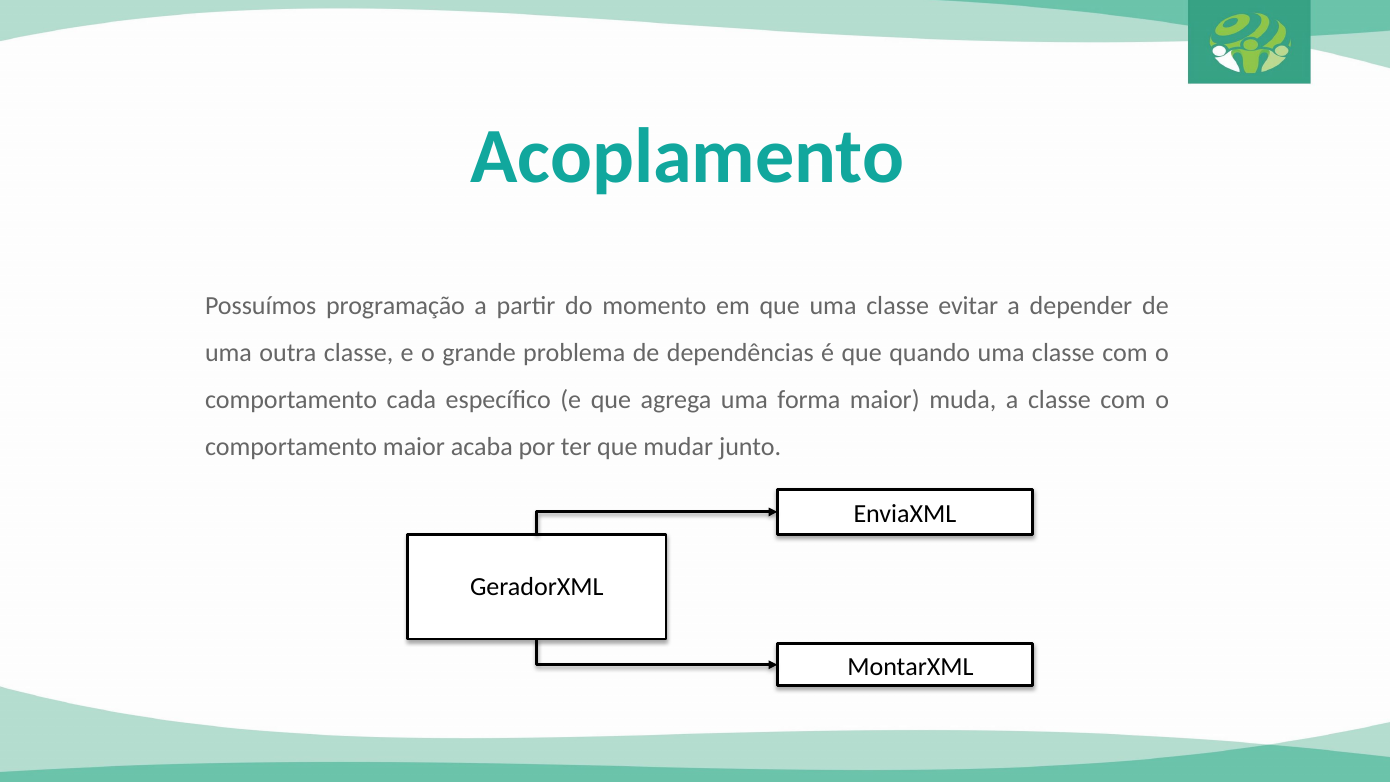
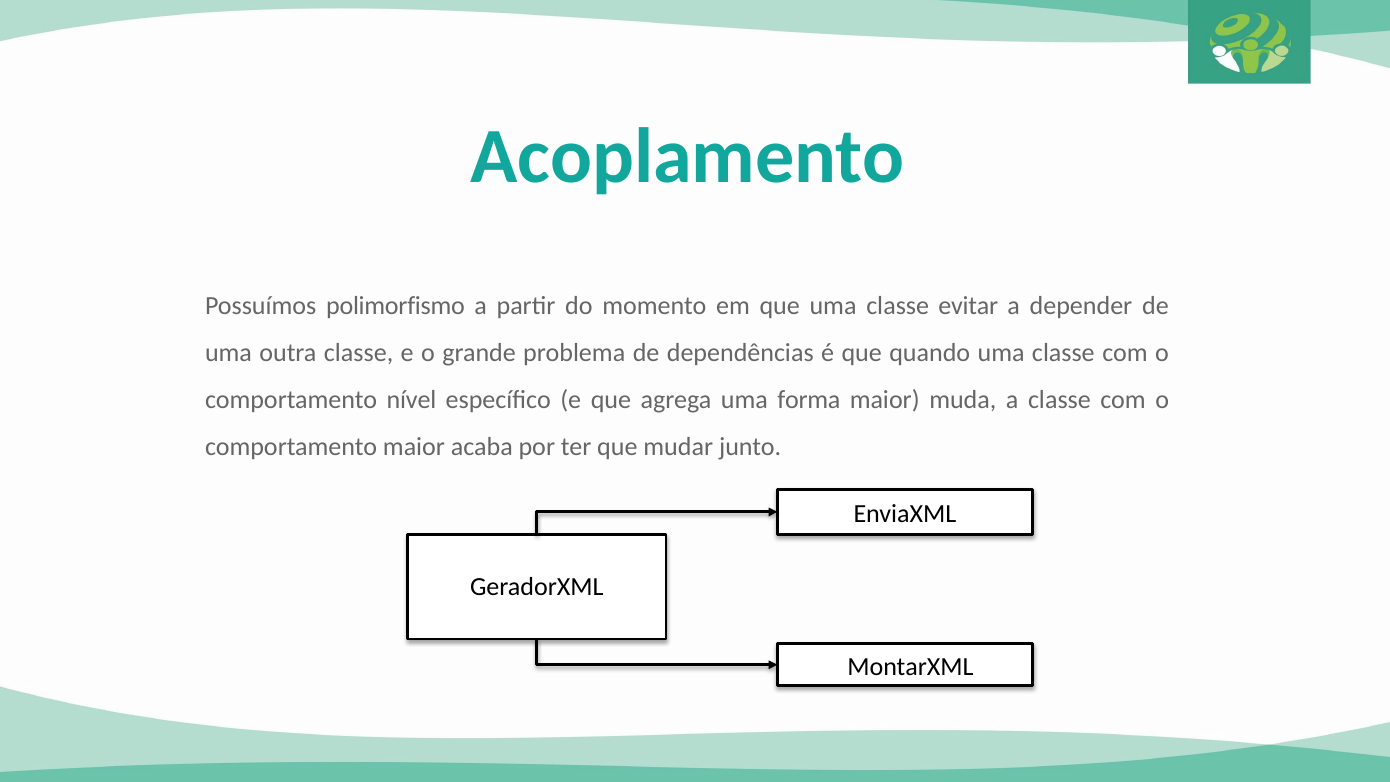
programação: programação -> polimorfismo
cada: cada -> nível
